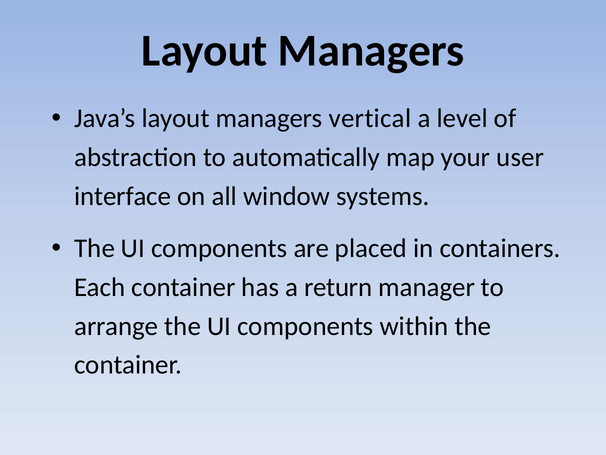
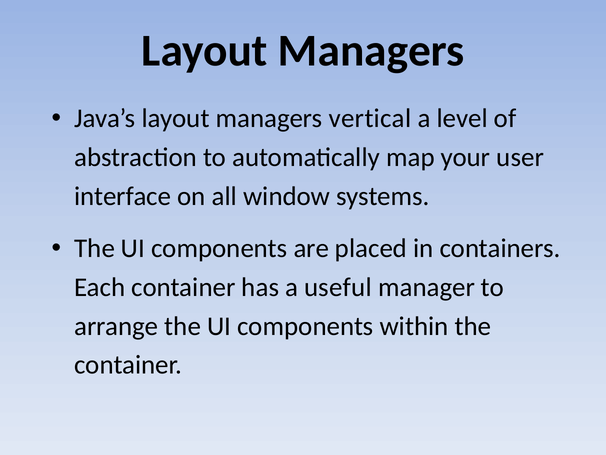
return: return -> useful
